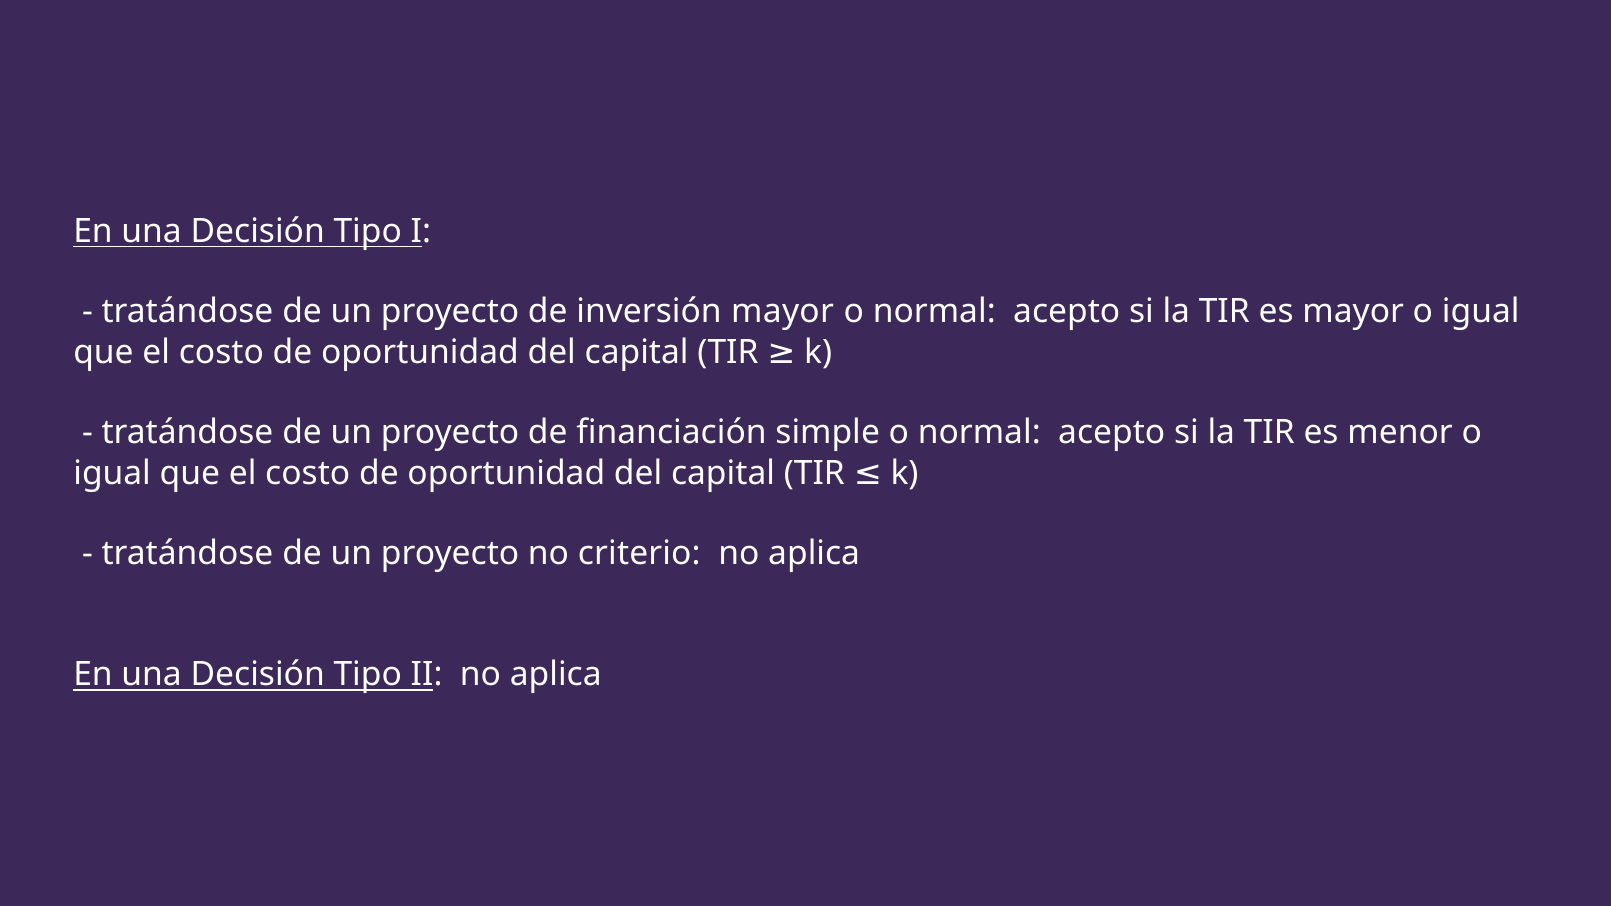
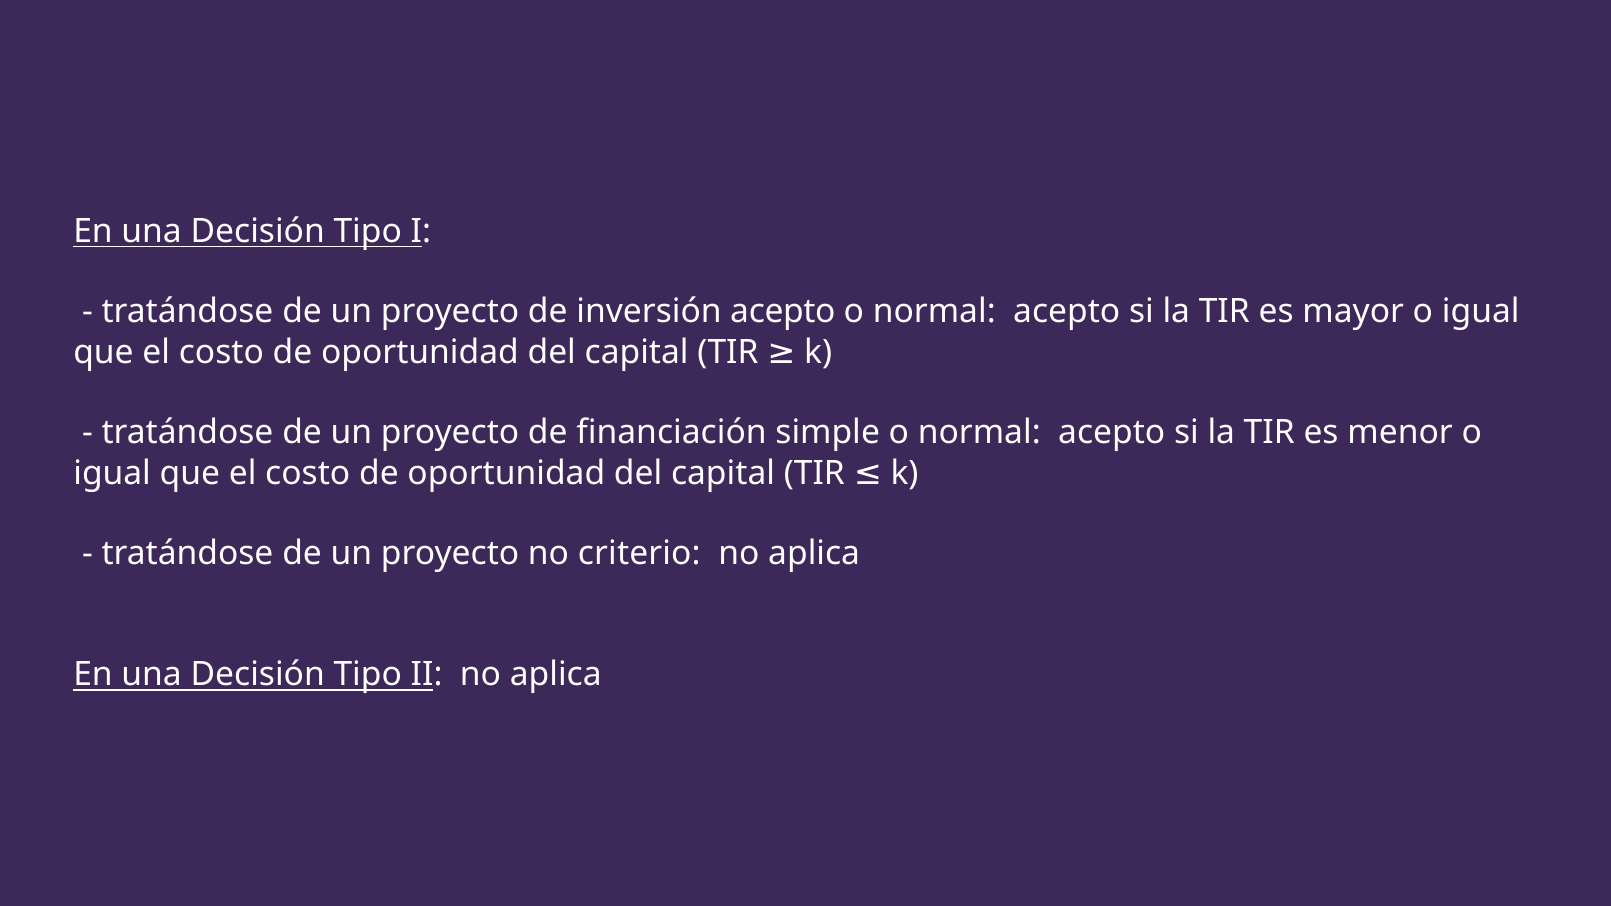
inversión mayor: mayor -> acepto
